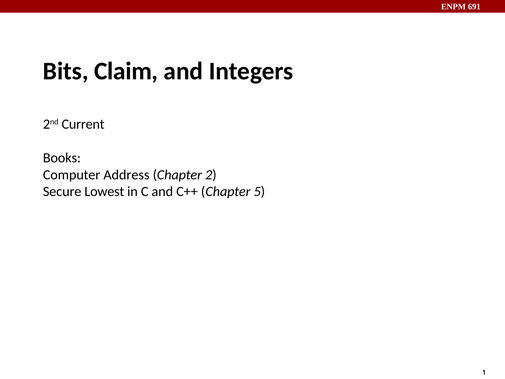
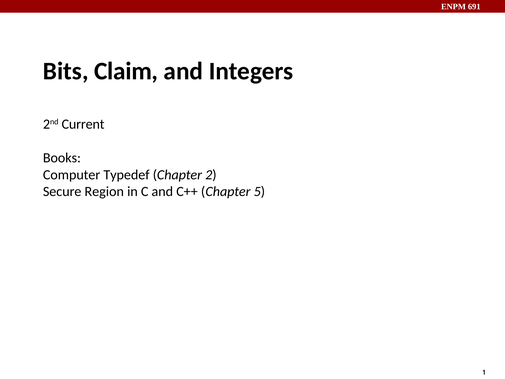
Address: Address -> Typedef
Lowest: Lowest -> Region
